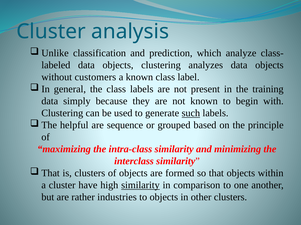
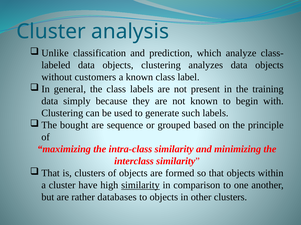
such underline: present -> none
helpful: helpful -> bought
industries: industries -> databases
